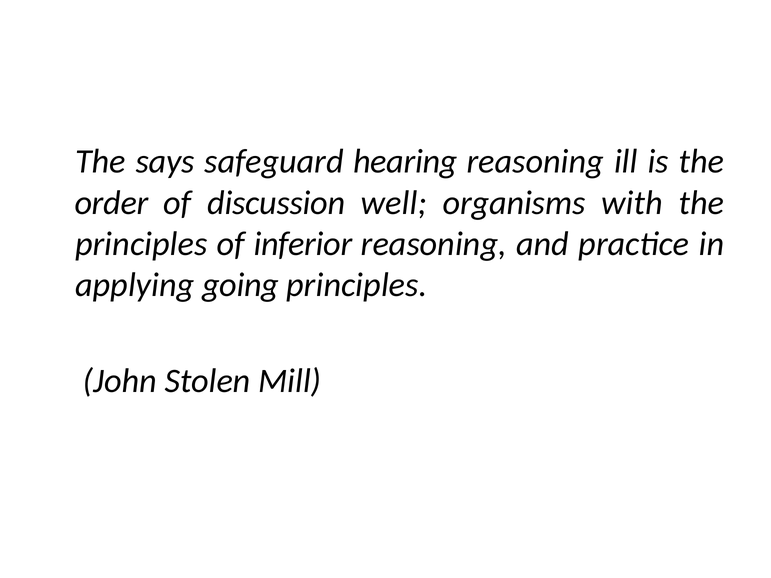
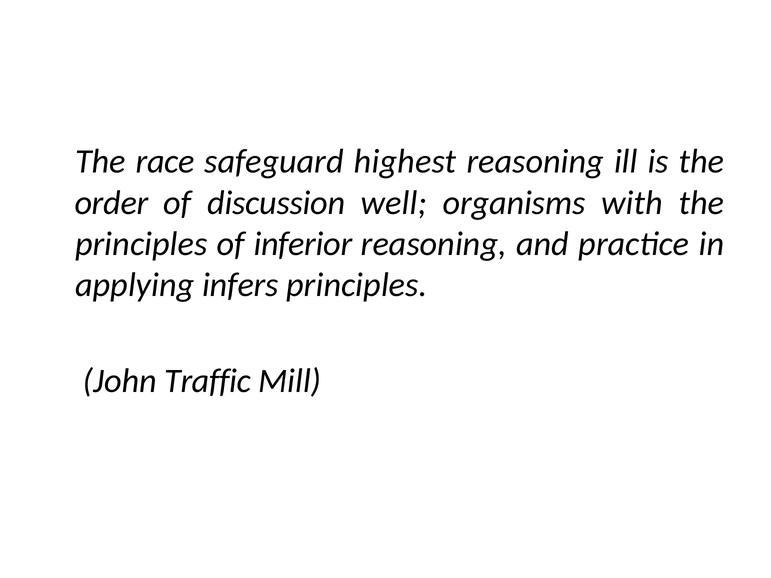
says: says -> race
hearing: hearing -> highest
going: going -> infers
Stolen: Stolen -> Traffic
